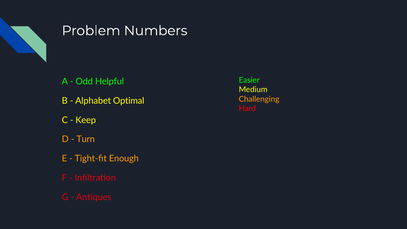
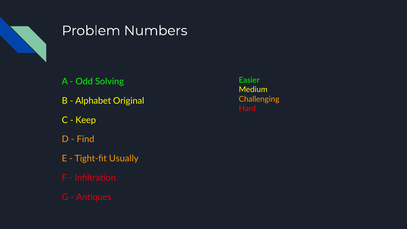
Helpful: Helpful -> Solving
Optimal: Optimal -> Original
Turn: Turn -> Find
Enough: Enough -> Usually
